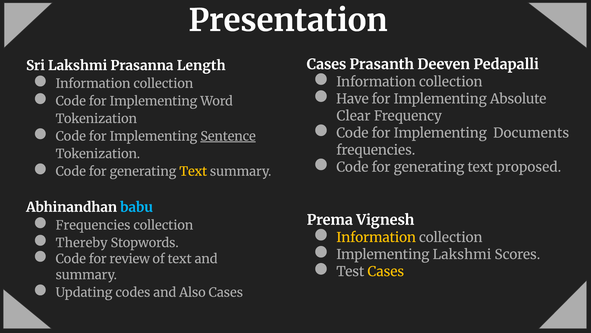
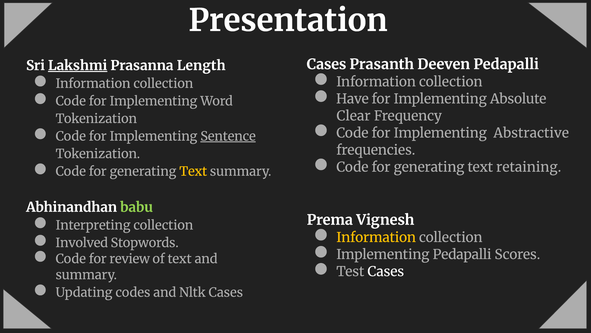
Lakshmi at (78, 66) underline: none -> present
Documents: Documents -> Abstractive
proposed: proposed -> retaining
babu colour: light blue -> light green
Frequencies at (93, 225): Frequencies -> Interpreting
Thereby: Thereby -> Involved
Implementing Lakshmi: Lakshmi -> Pedapalli
Cases at (386, 271) colour: yellow -> white
Also: Also -> Nltk
